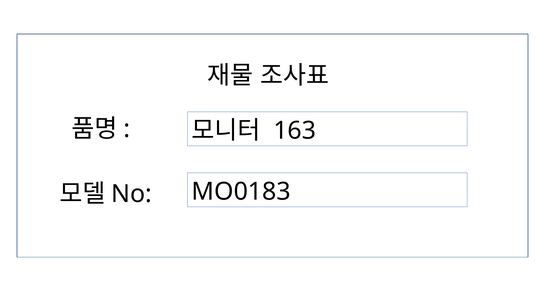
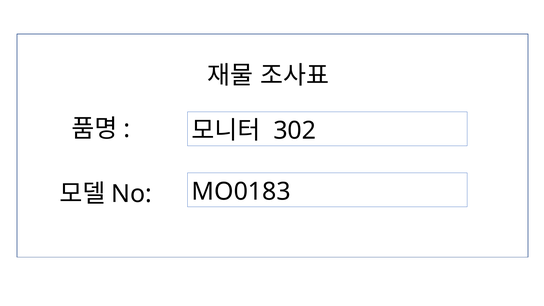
163: 163 -> 302
